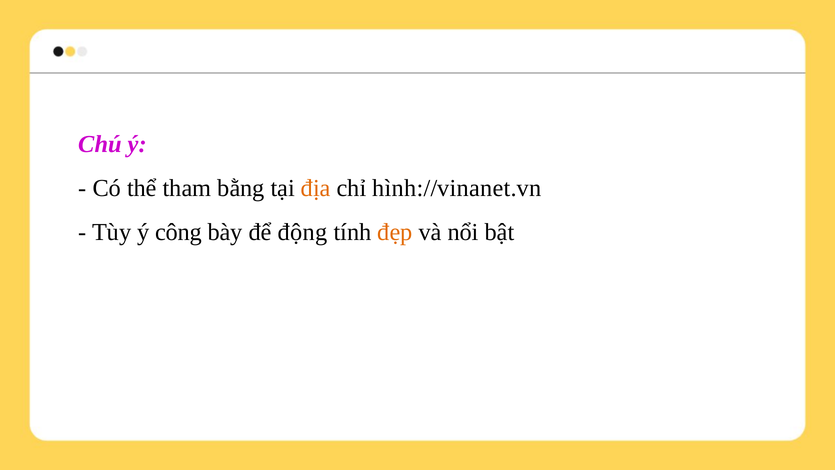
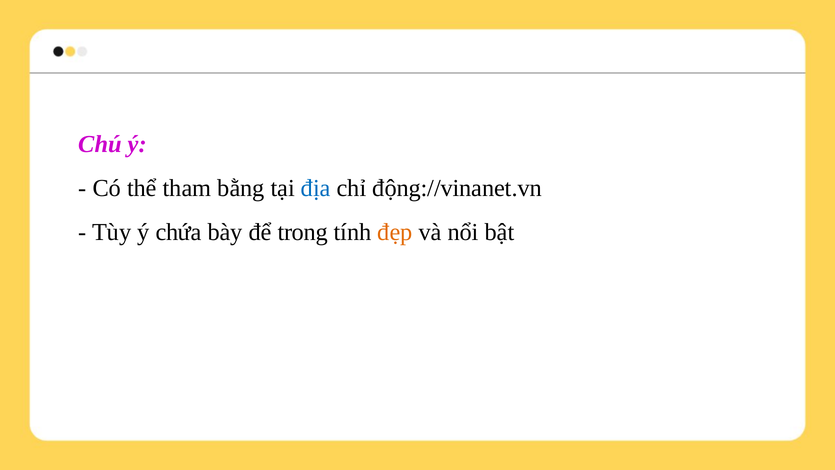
địa colour: orange -> blue
hình://vinanet.vn: hình://vinanet.vn -> động://vinanet.vn
công: công -> chứa
động: động -> trong
